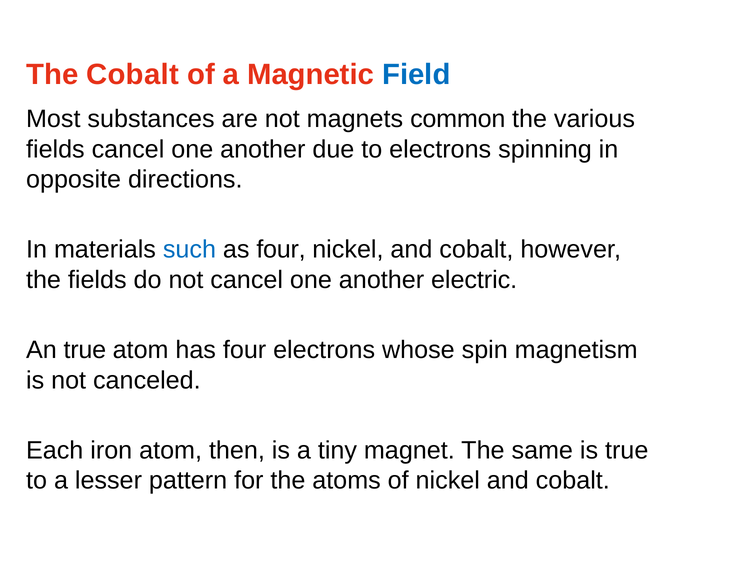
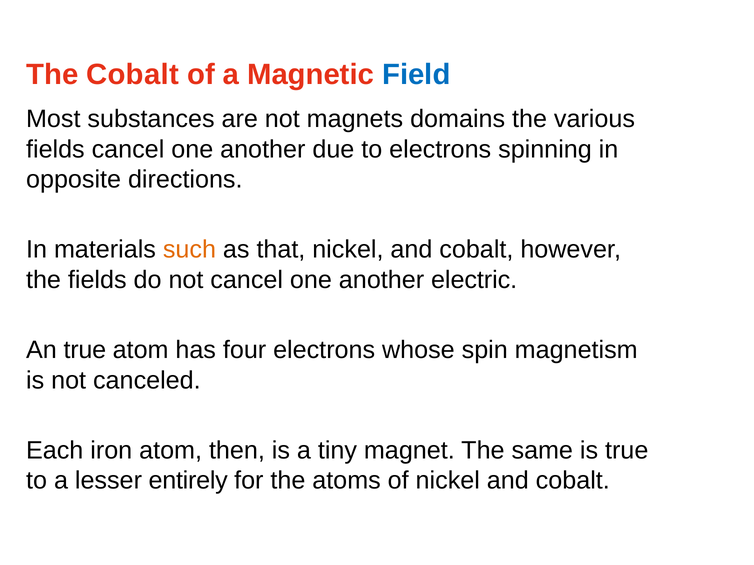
common: common -> domains
such colour: blue -> orange
as four: four -> that
pattern: pattern -> entirely
